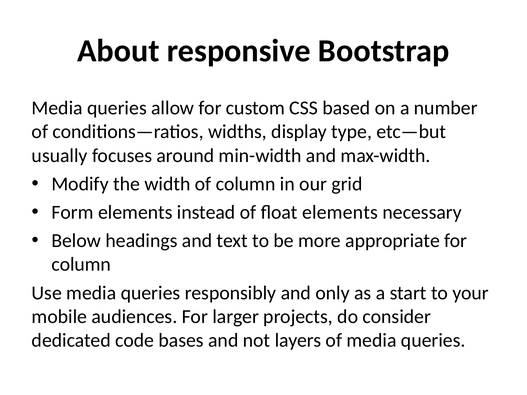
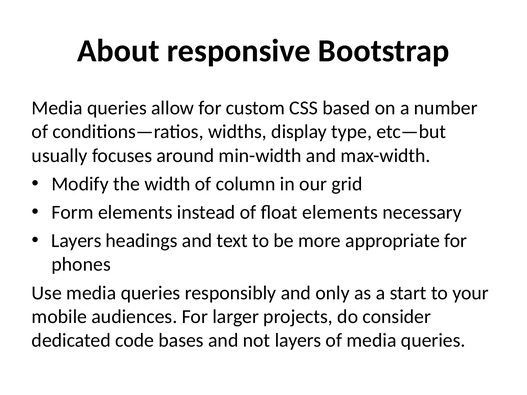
Below at (76, 241): Below -> Layers
column at (81, 265): column -> phones
